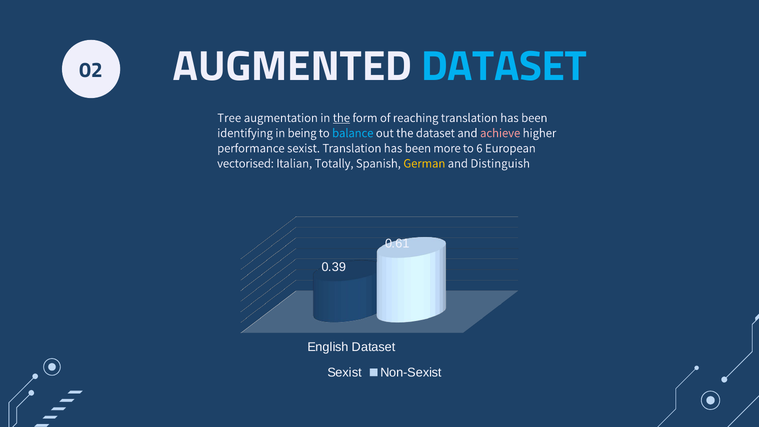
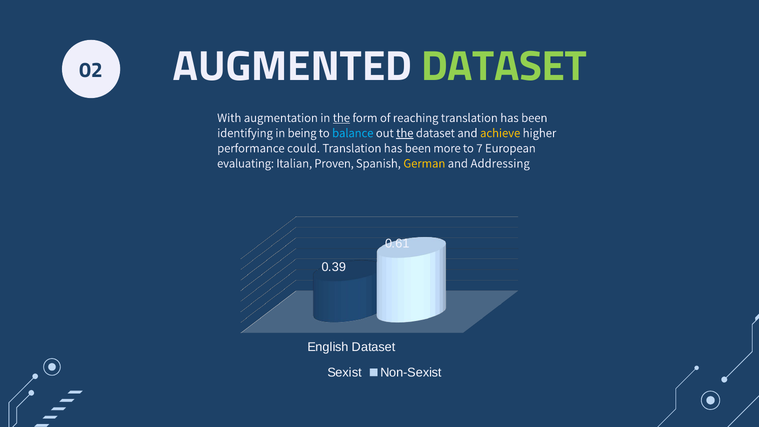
DATASET at (504, 66) colour: light blue -> light green
Tree: Tree -> With
the at (405, 133) underline: none -> present
achieve colour: pink -> yellow
performance sexist: sexist -> could
6: 6 -> 7
vectorised: vectorised -> evaluating
Totally: Totally -> Proven
Distinguish: Distinguish -> Addressing
